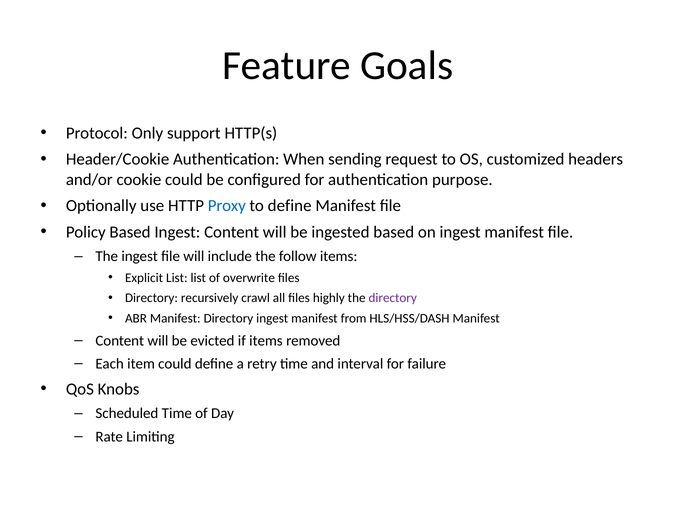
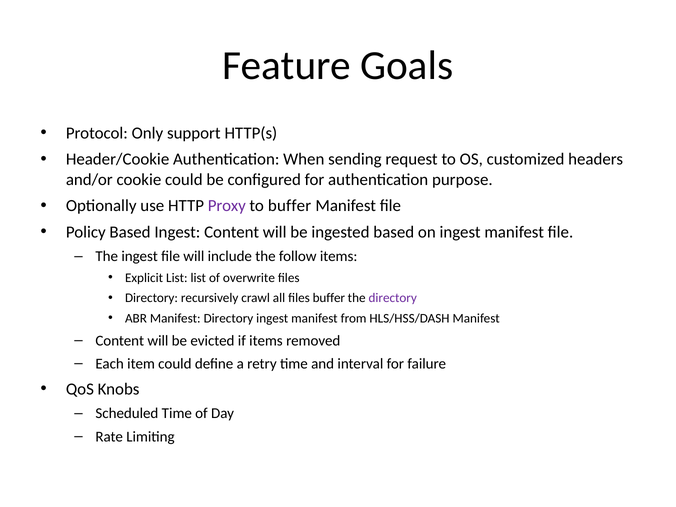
Proxy colour: blue -> purple
to define: define -> buffer
files highly: highly -> buffer
